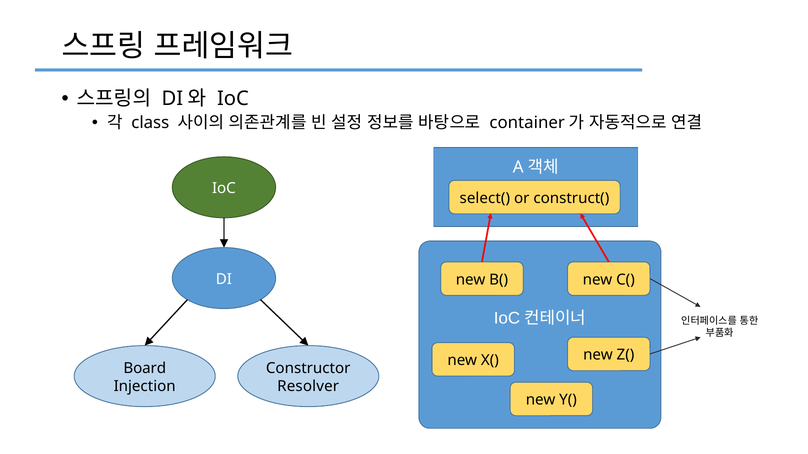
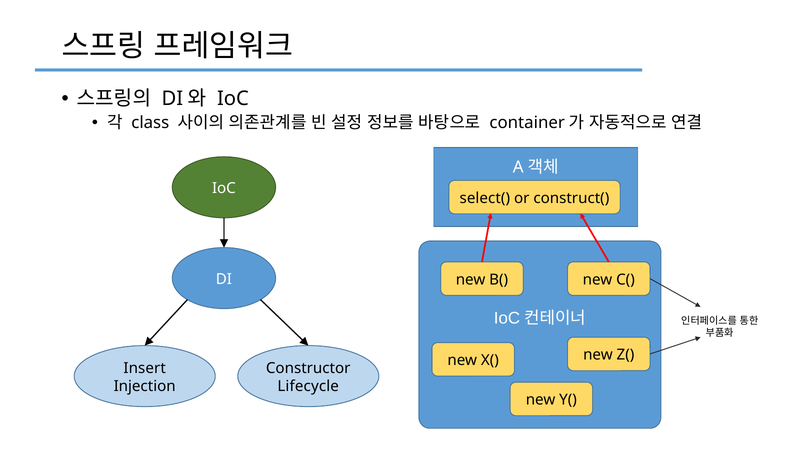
Board: Board -> Insert
Resolver: Resolver -> Lifecycle
